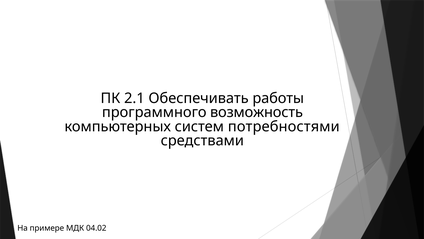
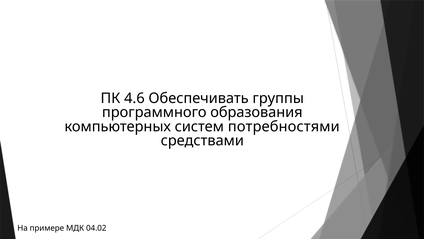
2.1: 2.1 -> 4.6
работы: работы -> группы
возможность: возможность -> образования
